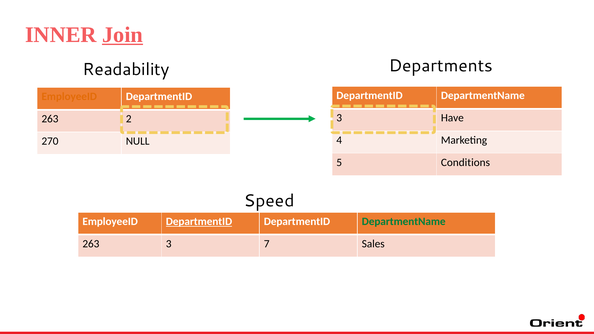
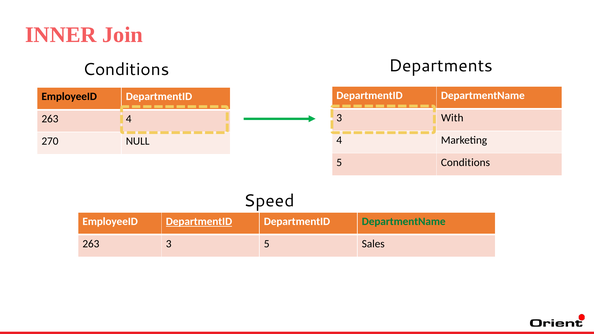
Join underline: present -> none
Readability at (126, 69): Readability -> Conditions
EmployeeID at (69, 97) colour: orange -> black
Have: Have -> With
263 2: 2 -> 4
3 7: 7 -> 5
